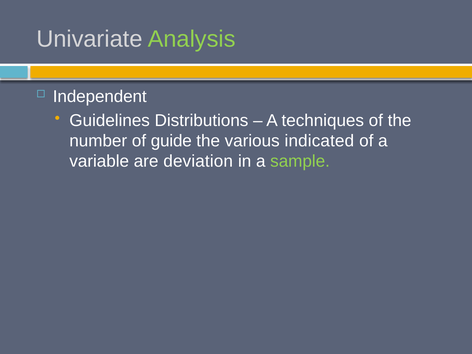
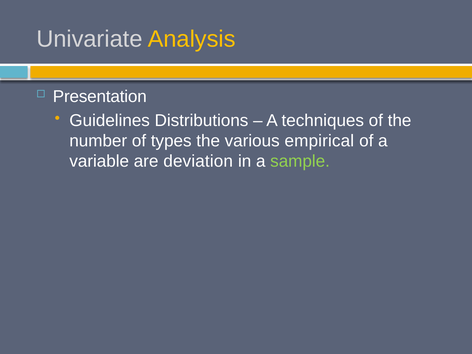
Analysis colour: light green -> yellow
Independent: Independent -> Presentation
guide: guide -> types
indicated: indicated -> empirical
